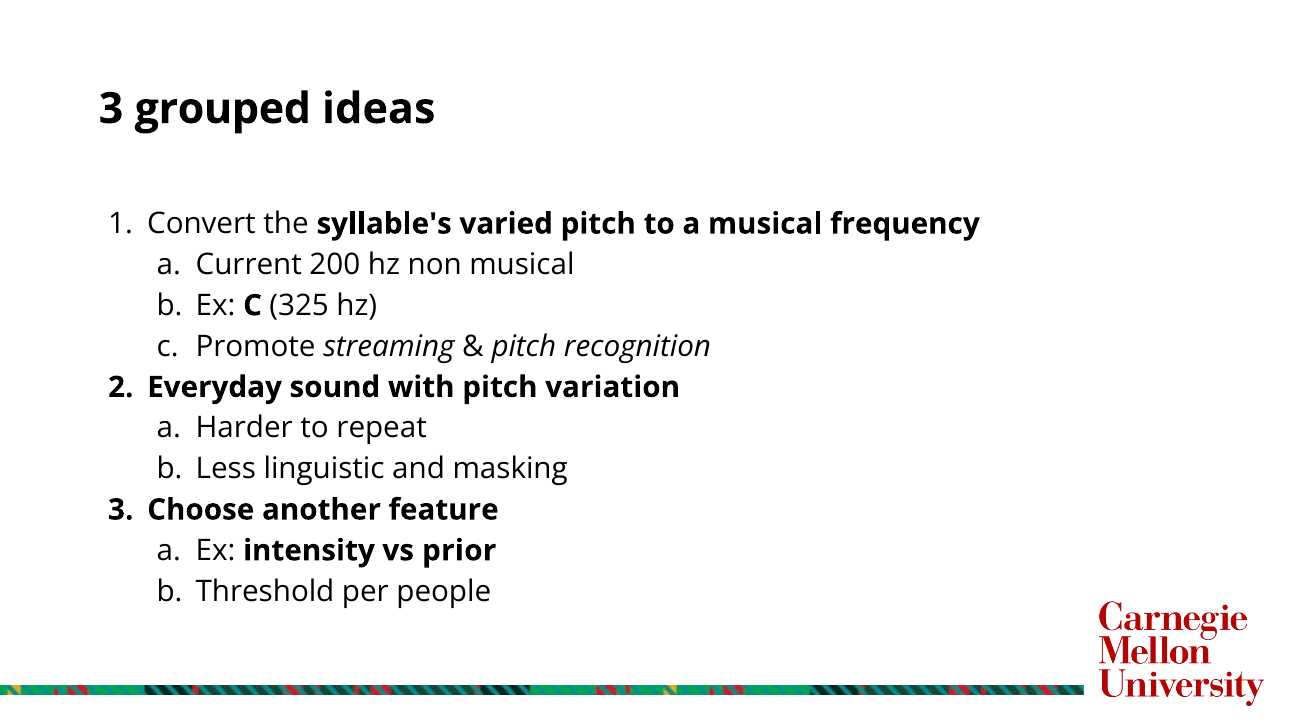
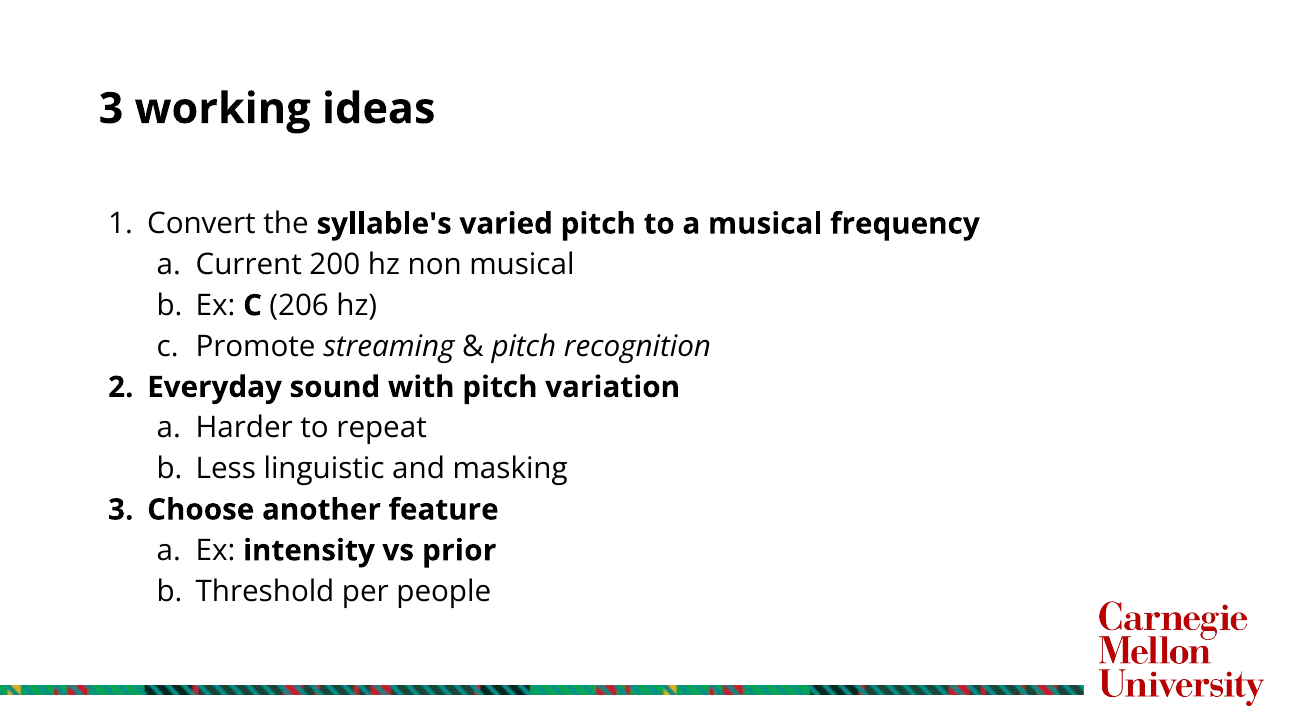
grouped: grouped -> working
325: 325 -> 206
